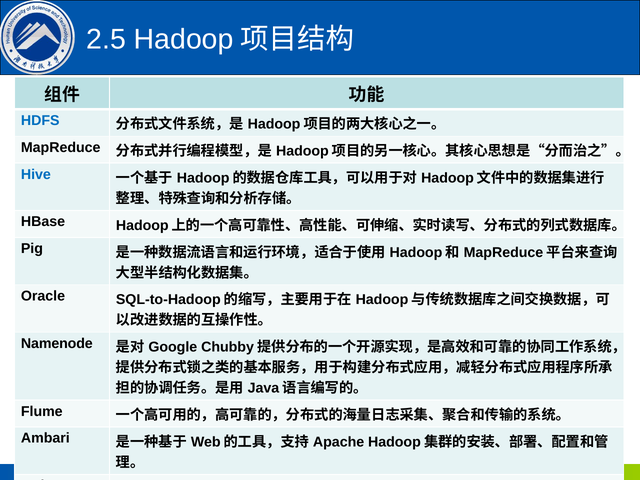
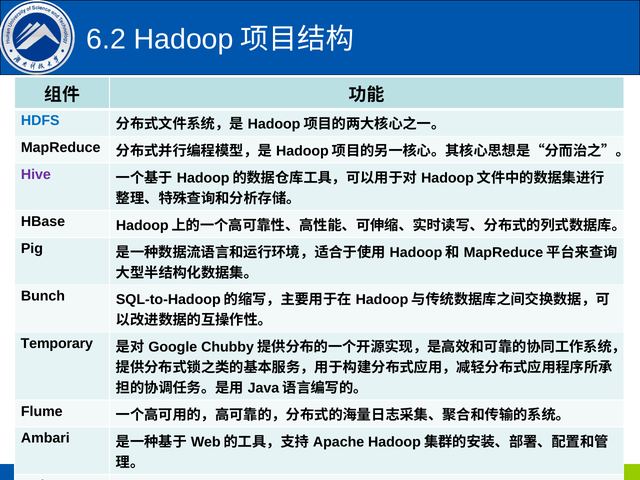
2.5: 2.5 -> 6.2
Hive colour: blue -> purple
Oracle: Oracle -> Bunch
Namenode: Namenode -> Temporary
